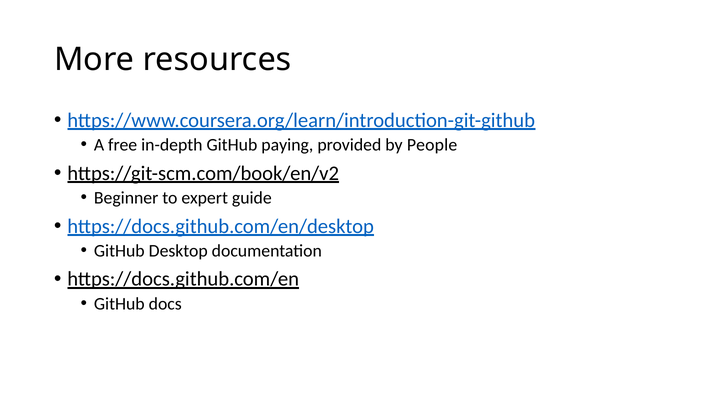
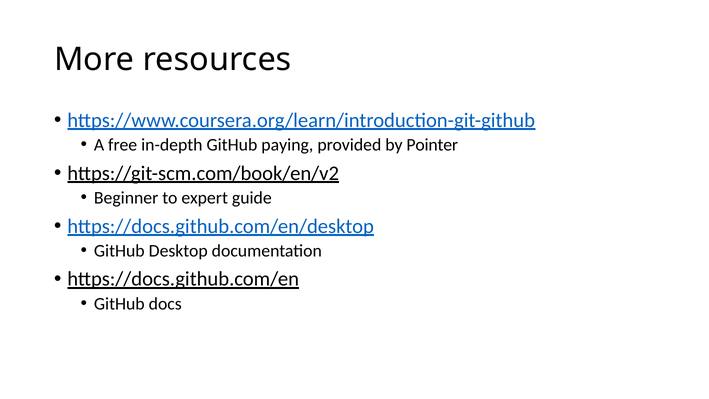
People: People -> Pointer
